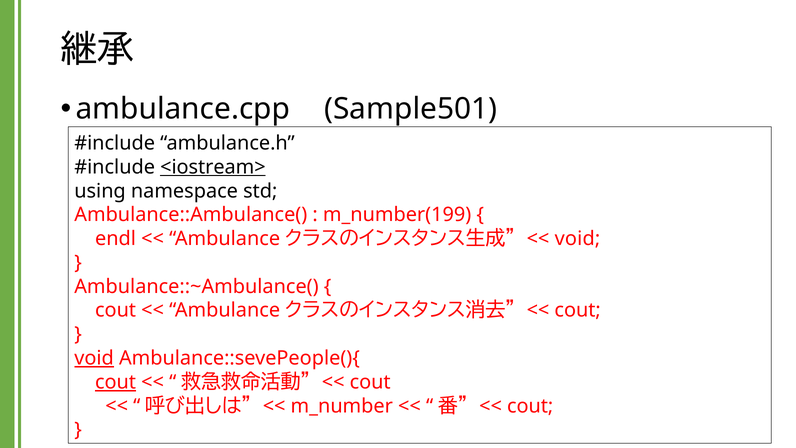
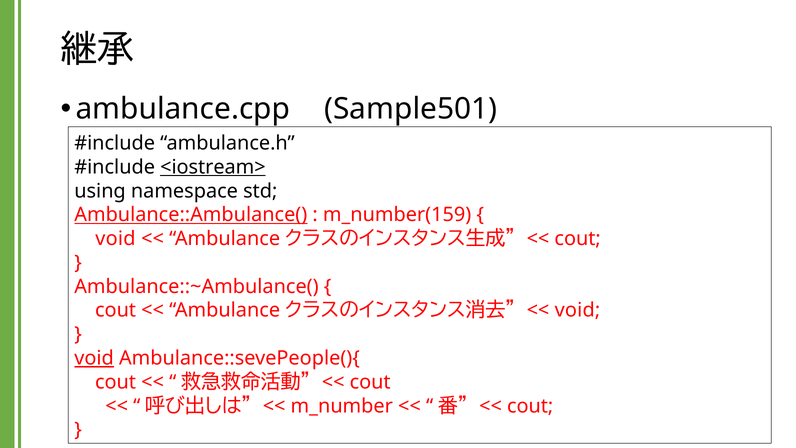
Ambulance::Ambulance( underline: none -> present
m_number(199: m_number(199 -> m_number(159
endl at (116, 239): endl -> void
void at (578, 239): void -> cout
cout at (578, 310): cout -> void
cout at (116, 382) underline: present -> none
